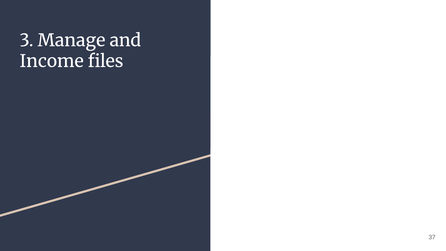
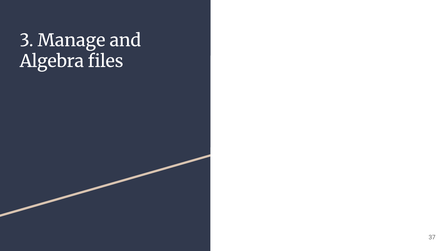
Income: Income -> Algebra
